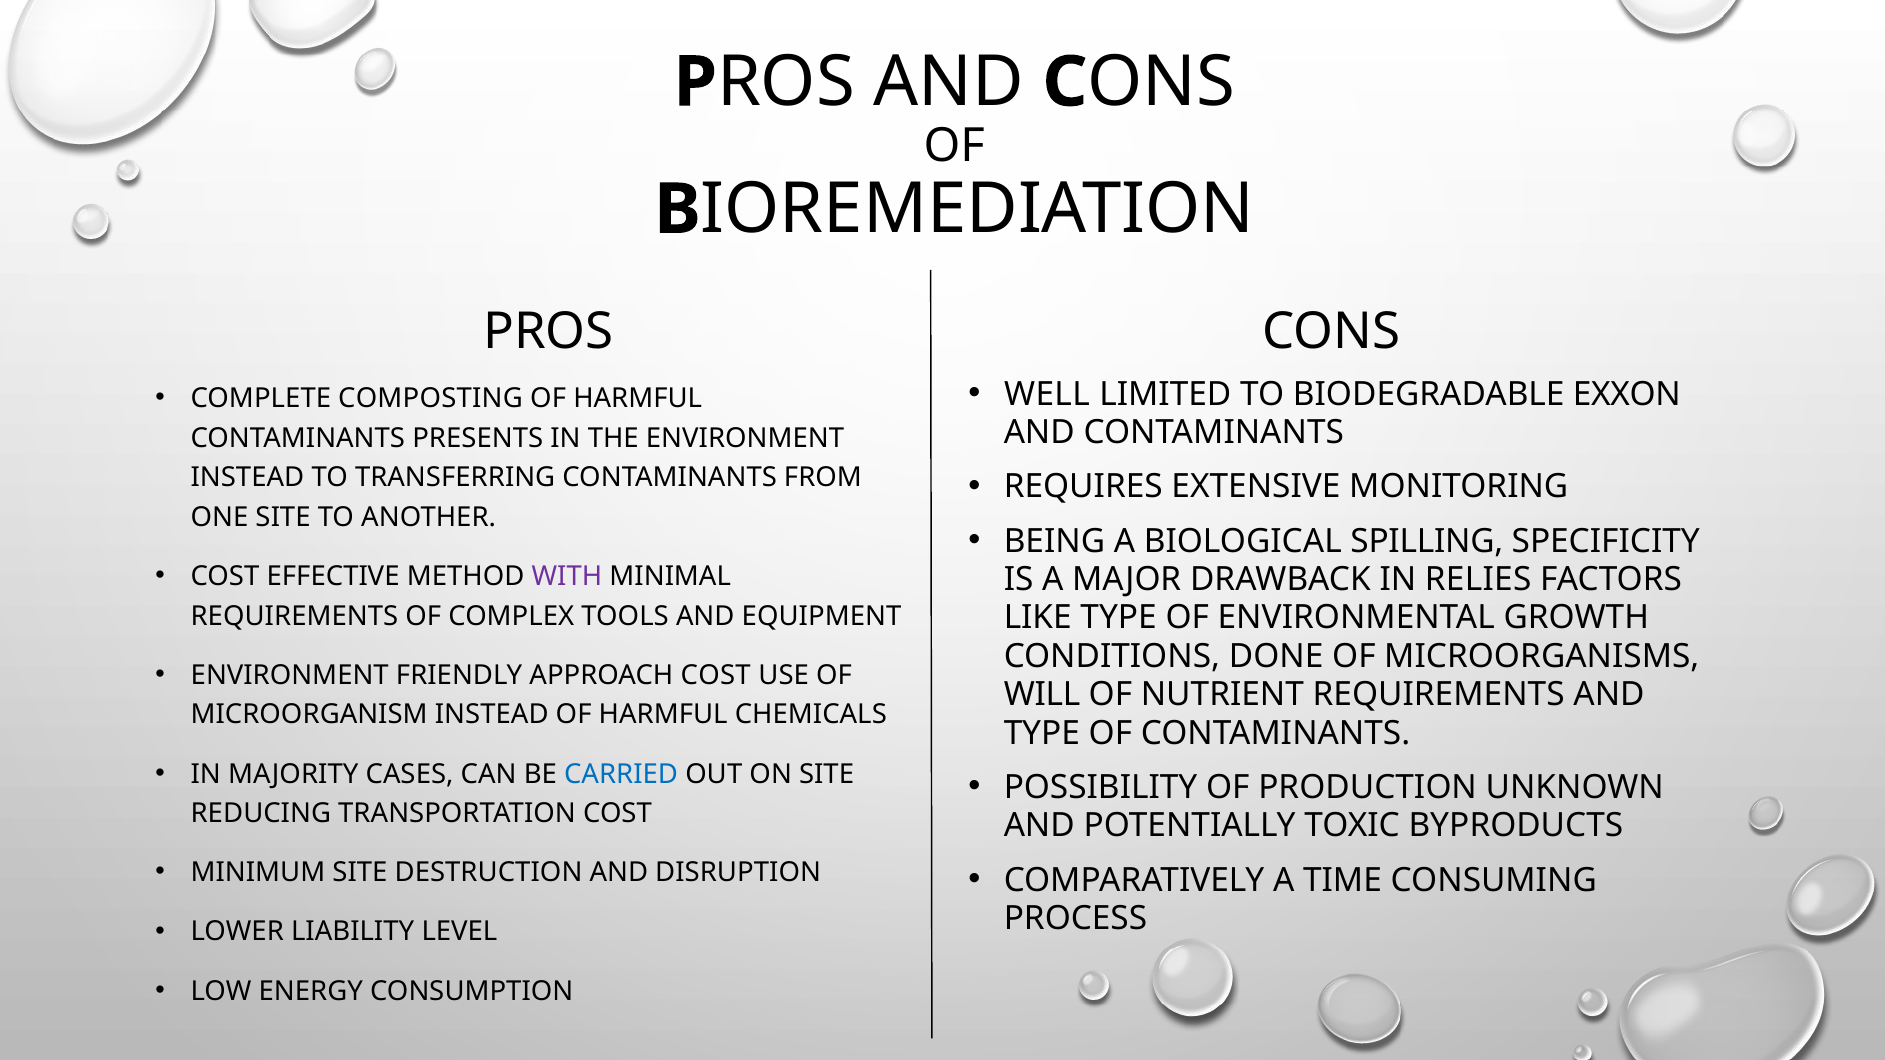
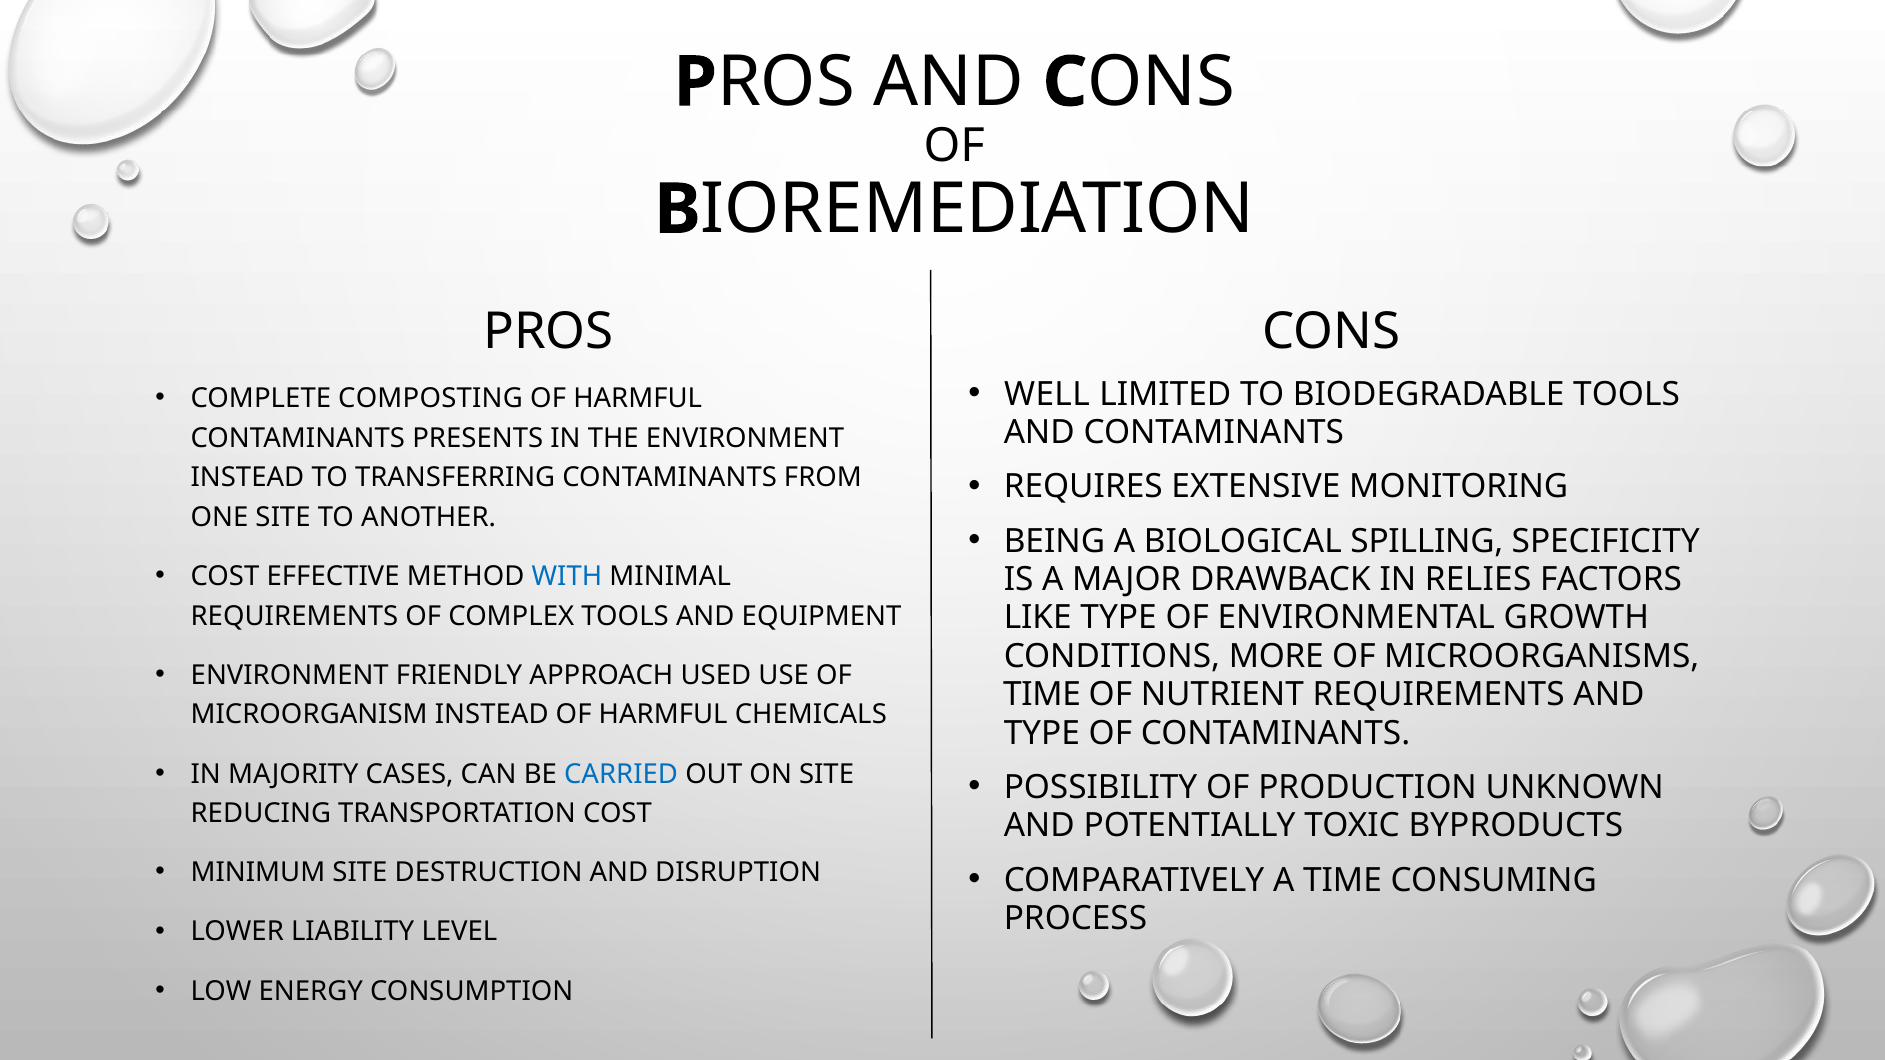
BIODEGRADABLE EXXON: EXXON -> TOOLS
WITH colour: purple -> blue
DONE: DONE -> MORE
APPROACH COST: COST -> USED
WILL at (1042, 695): WILL -> TIME
